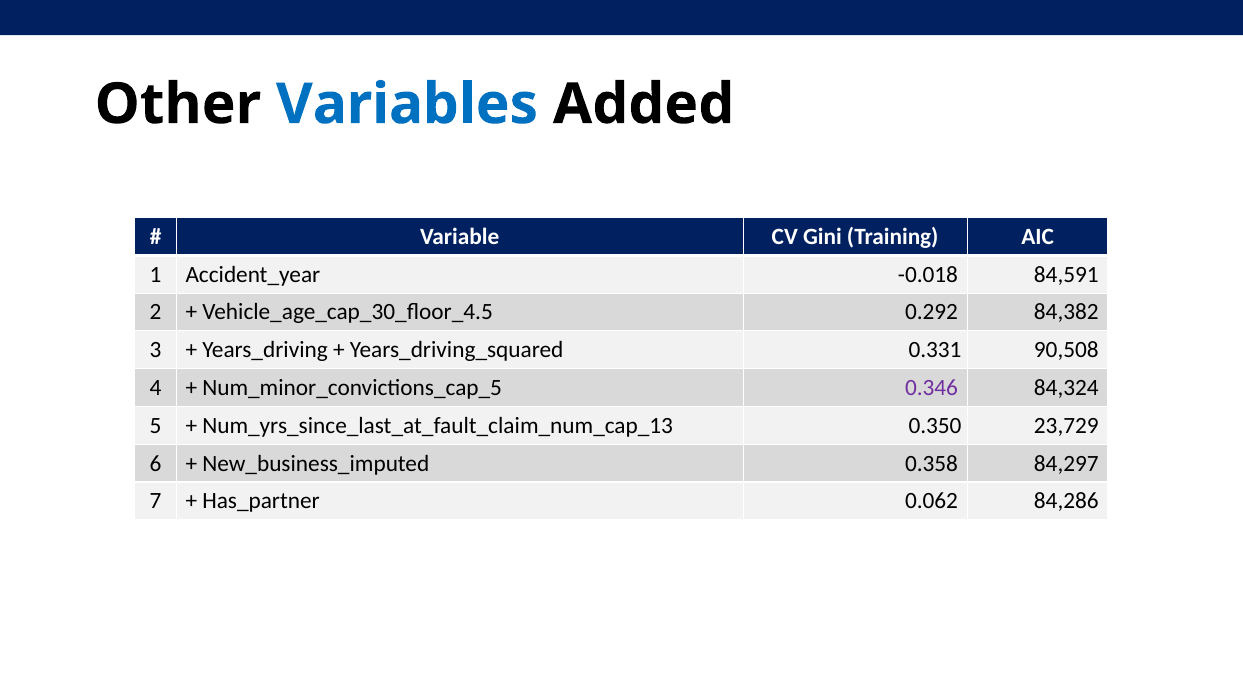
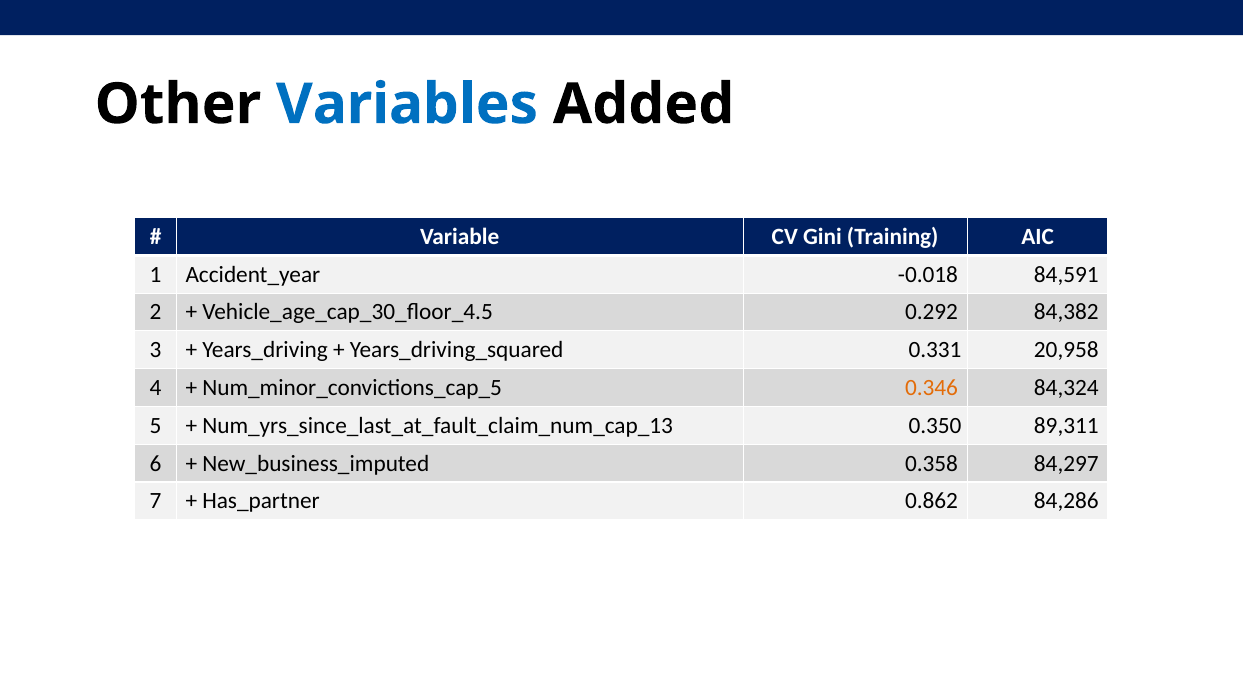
90,508: 90,508 -> 20,958
0.346 colour: purple -> orange
23,729: 23,729 -> 89,311
0.062: 0.062 -> 0.862
